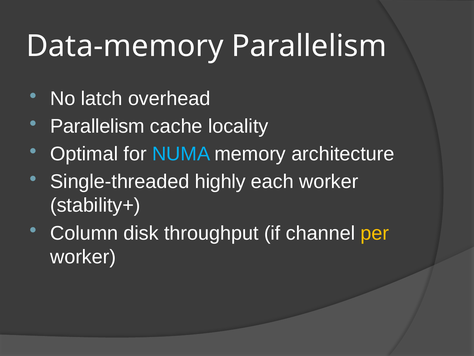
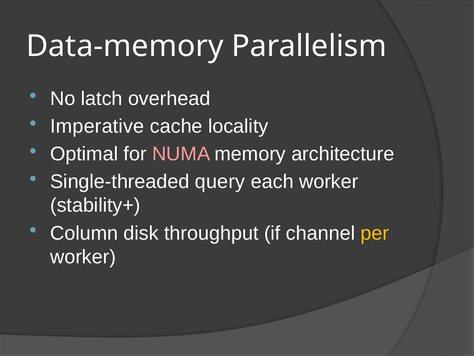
Parallelism at (97, 126): Parallelism -> Imperative
NUMA colour: light blue -> pink
highly: highly -> query
